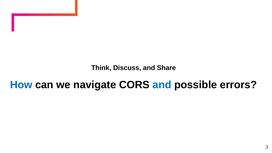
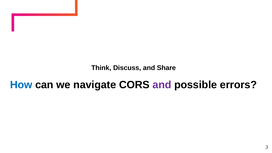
and at (162, 85) colour: blue -> purple
